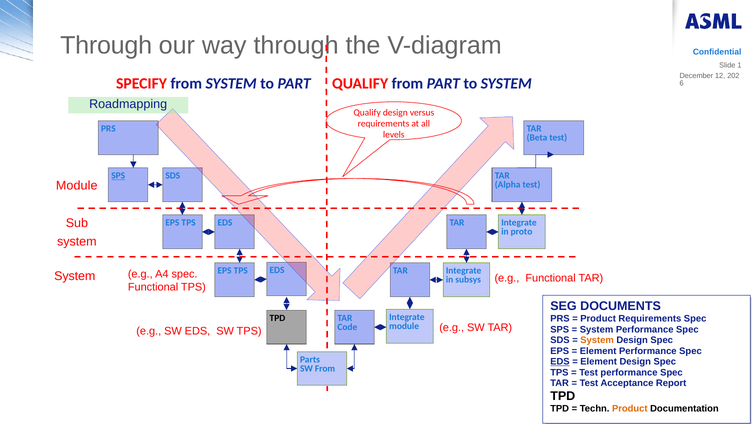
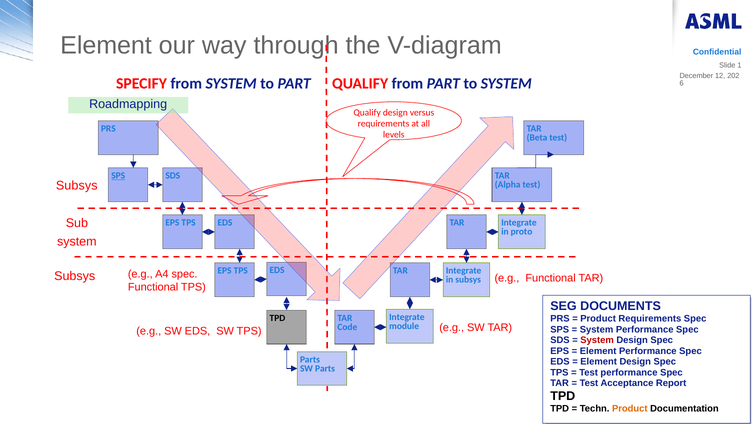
Through at (106, 45): Through -> Element
Module at (77, 186): Module -> Subsys
System at (75, 276): System -> Subsys
System at (597, 340) colour: orange -> red
EDS at (560, 361) underline: present -> none
SW From: From -> Parts
